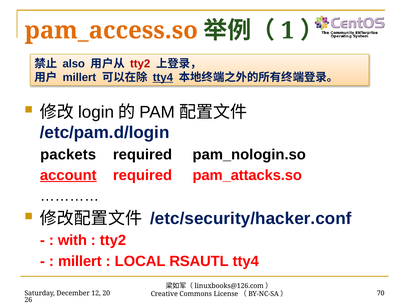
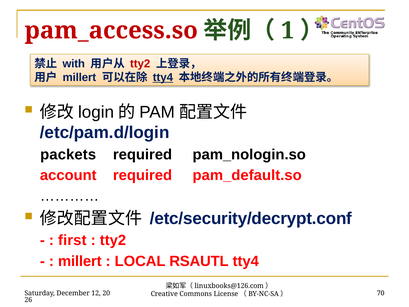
pam_access.so colour: orange -> red
also: also -> with
account underline: present -> none
pam_attacks.so: pam_attacks.so -> pam_default.so
/etc/security/hacker.conf: /etc/security/hacker.conf -> /etc/security/decrypt.conf
with: with -> first
